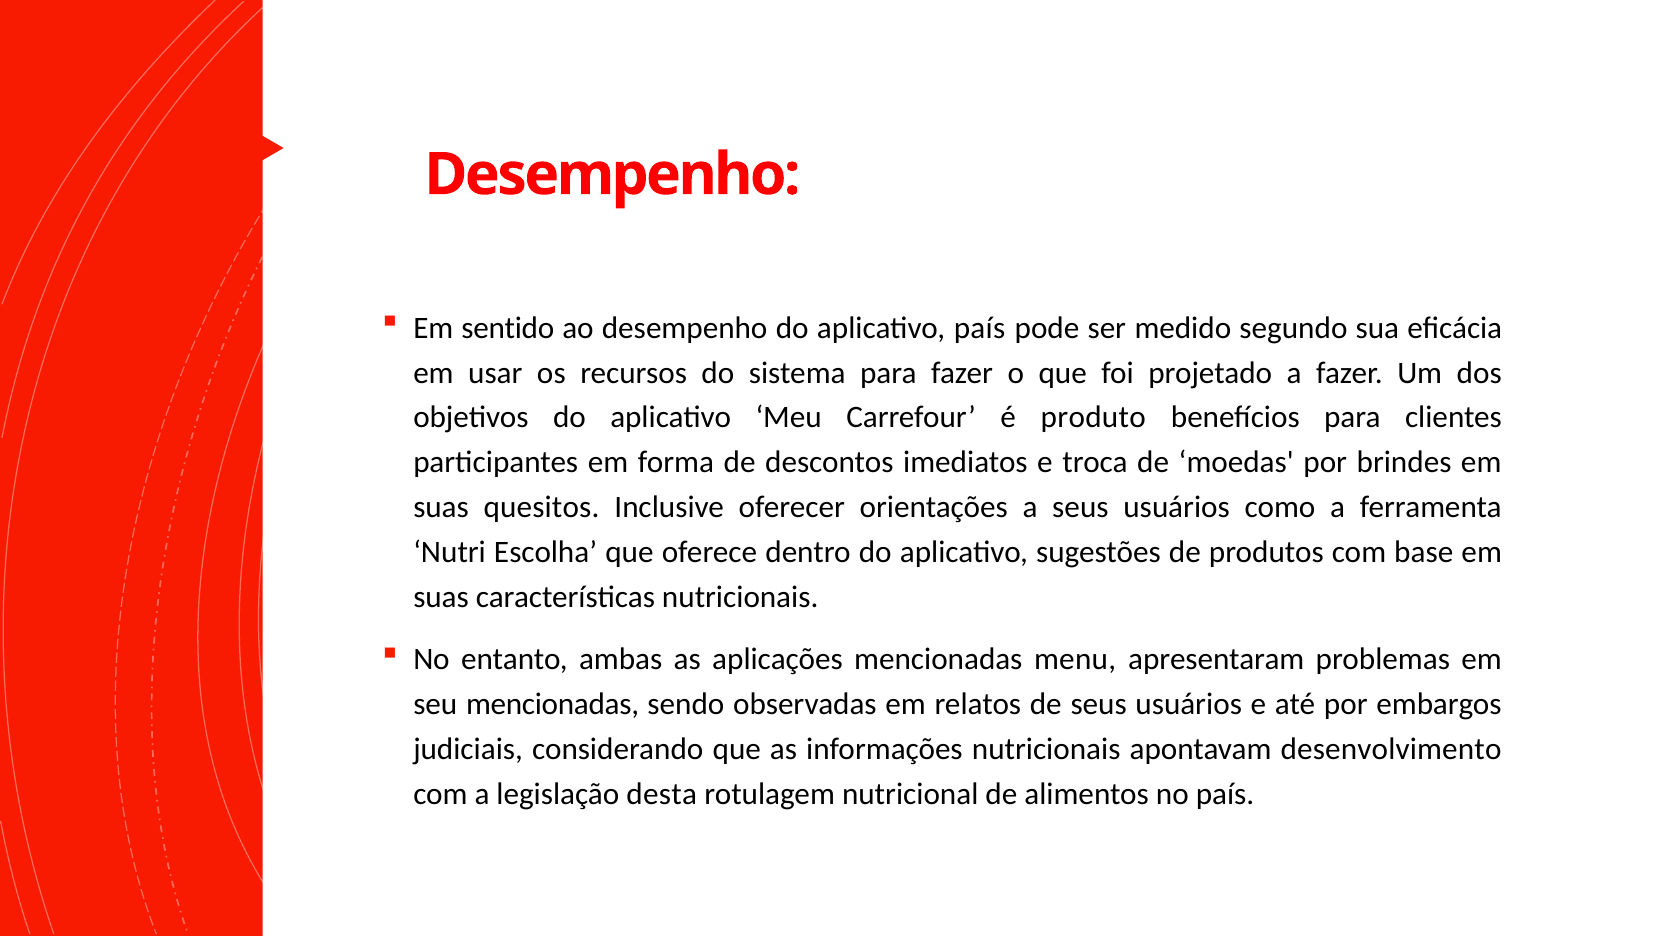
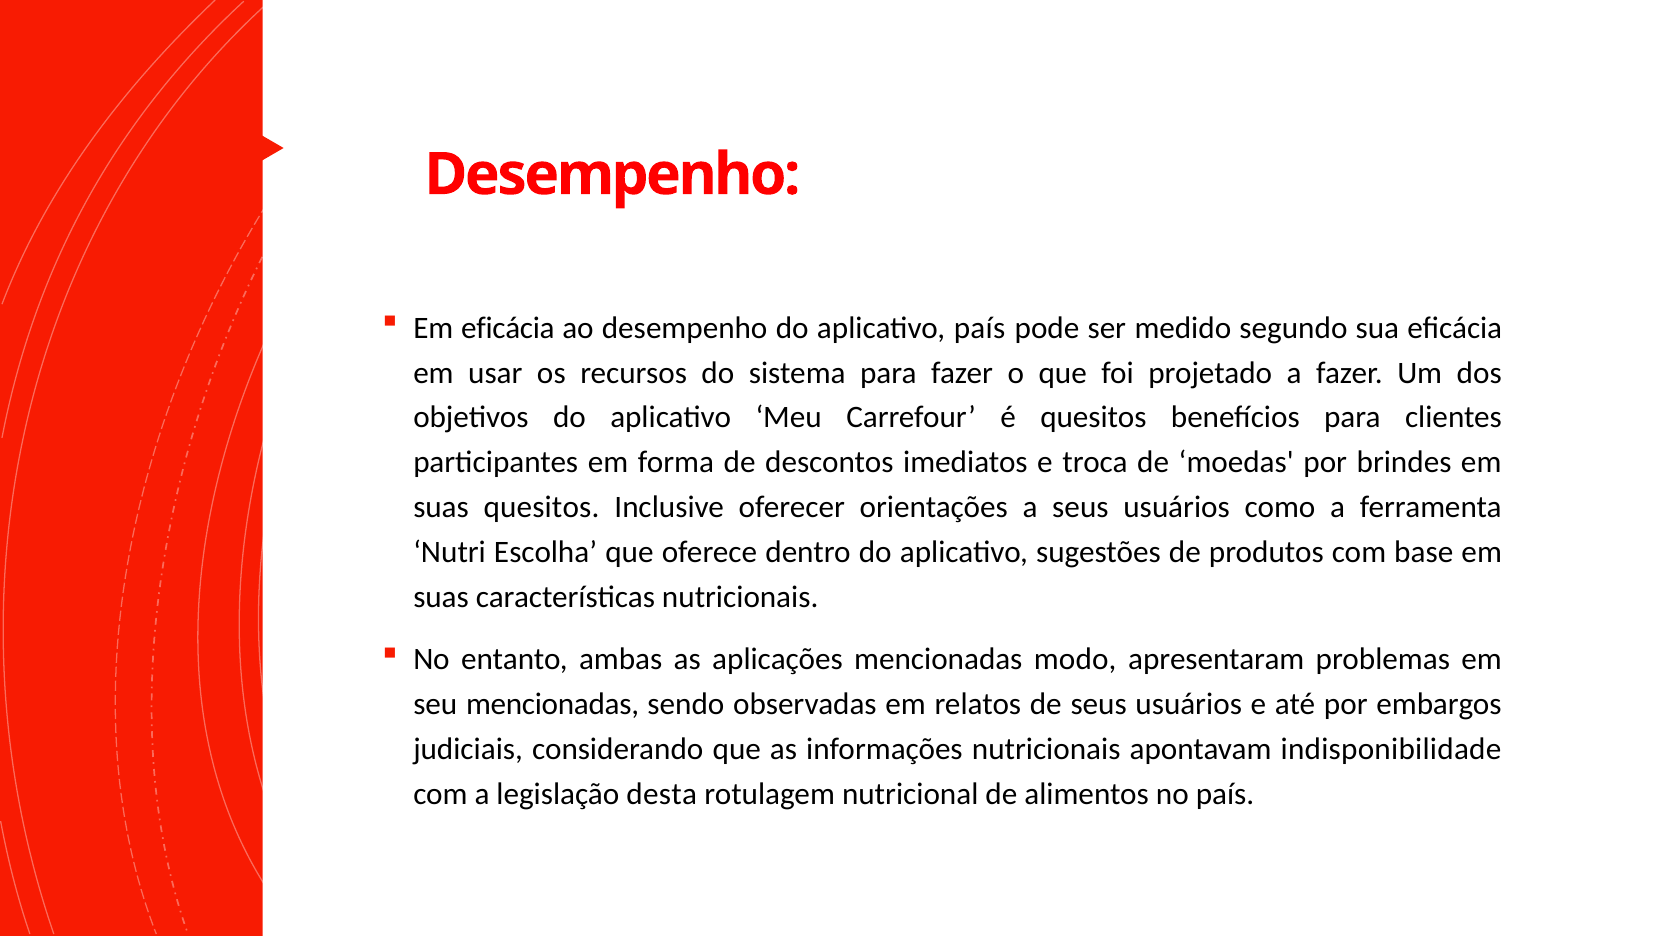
Em sentido: sentido -> eficácia
é produto: produto -> quesitos
menu: menu -> modo
desenvolvimento: desenvolvimento -> indisponibilidade
